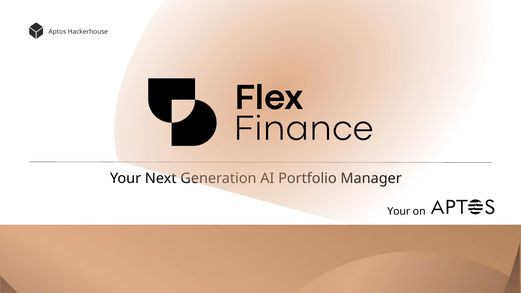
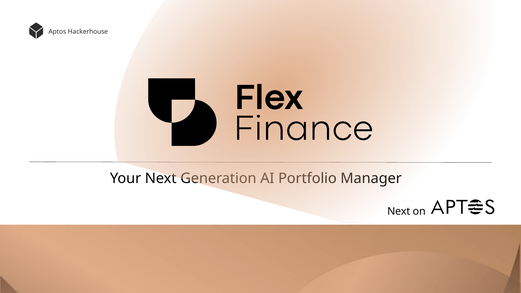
Your at (399, 211): Your -> Next
